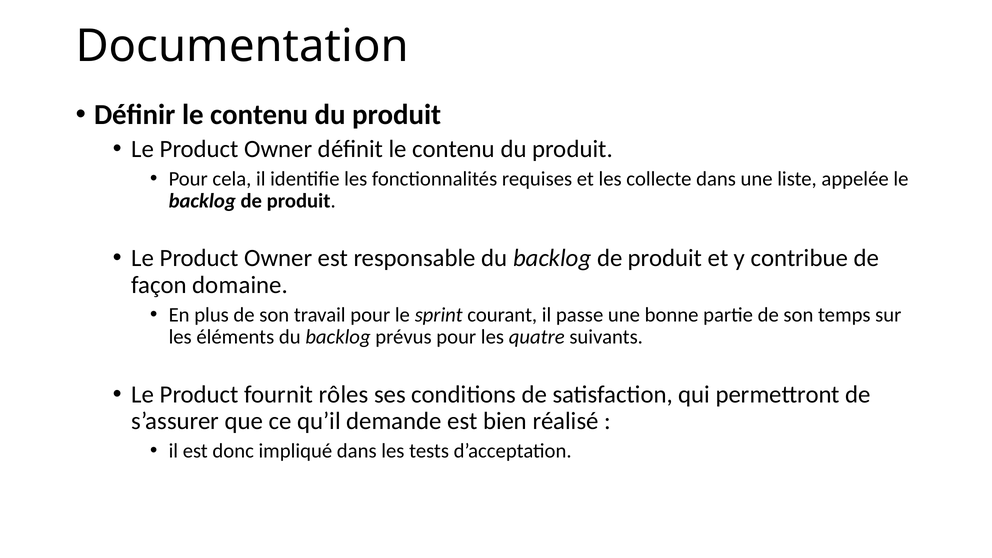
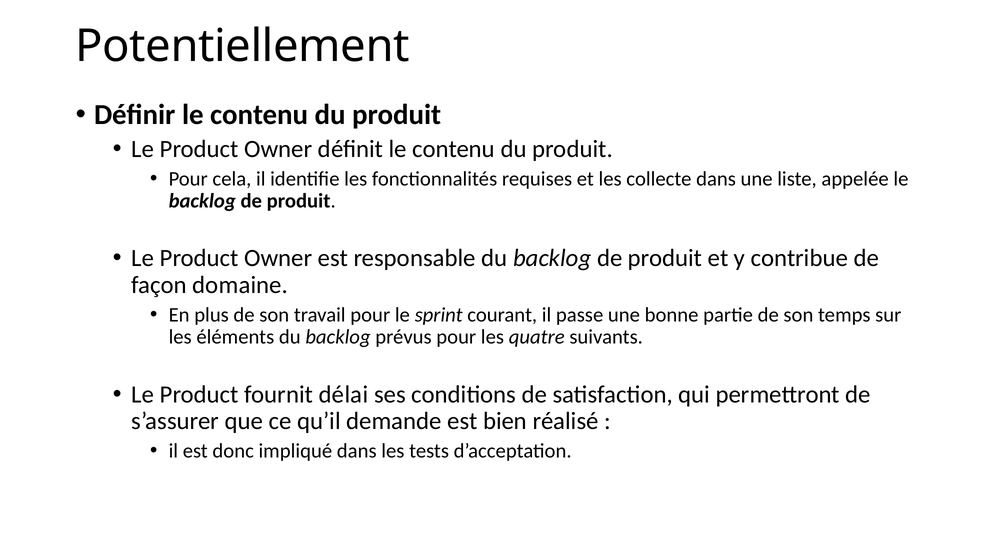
Documentation: Documentation -> Potentiellement
rôles: rôles -> délai
